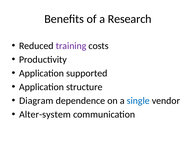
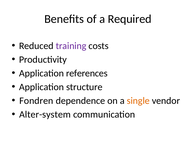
Research: Research -> Required
supported: supported -> references
Diagram: Diagram -> Fondren
single colour: blue -> orange
